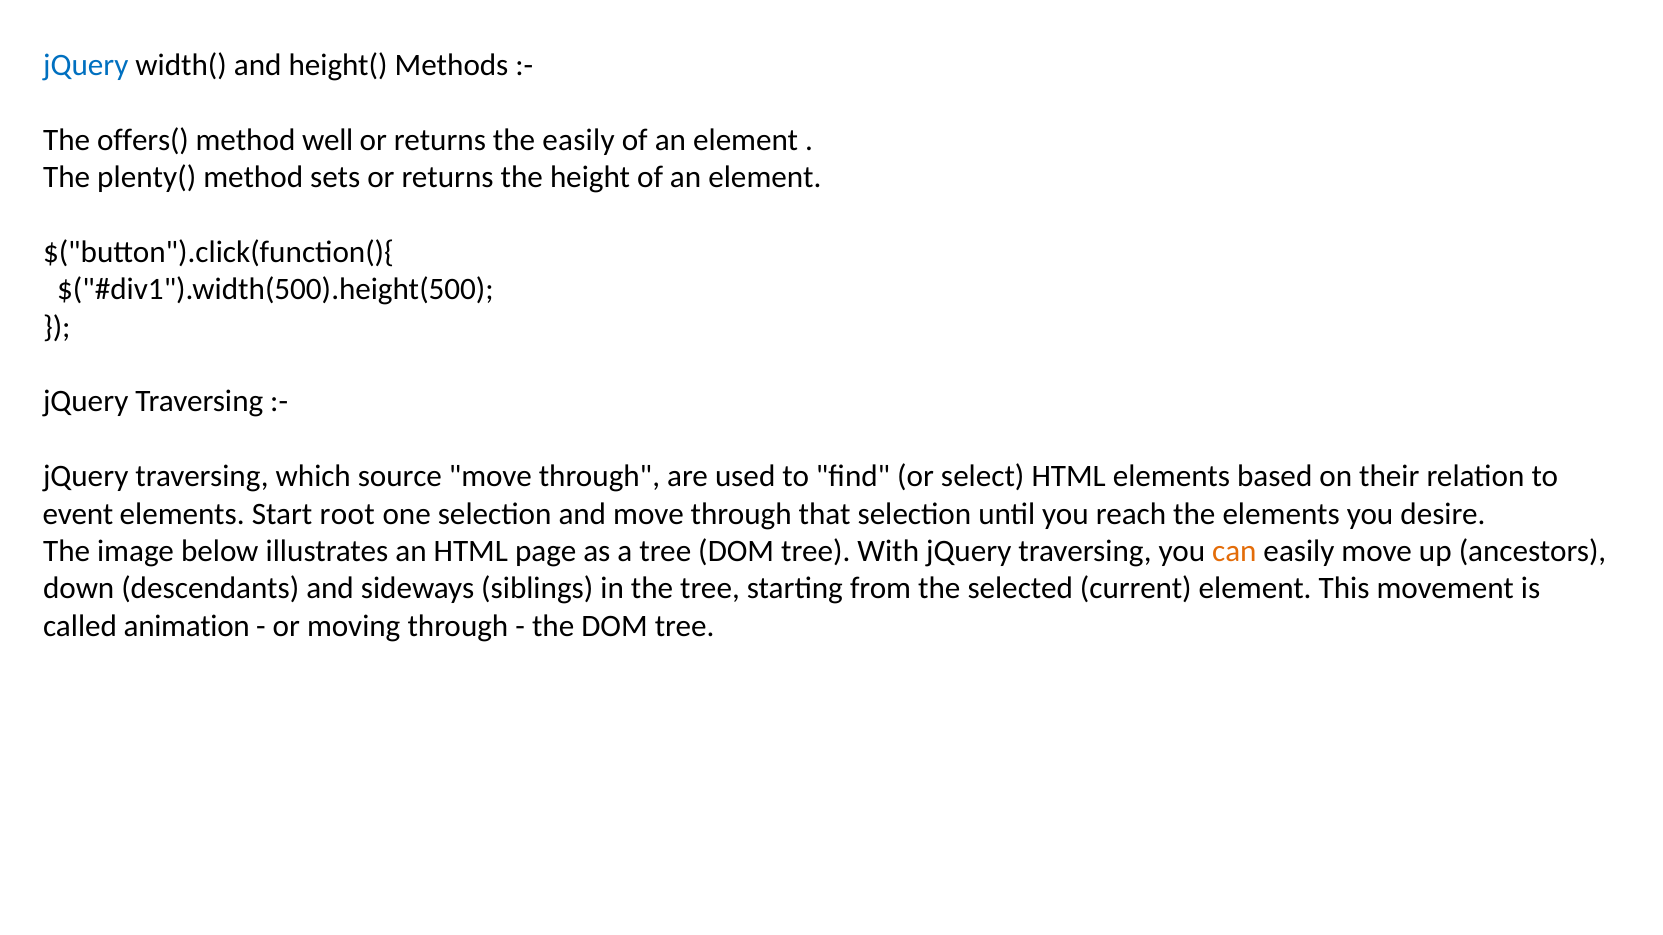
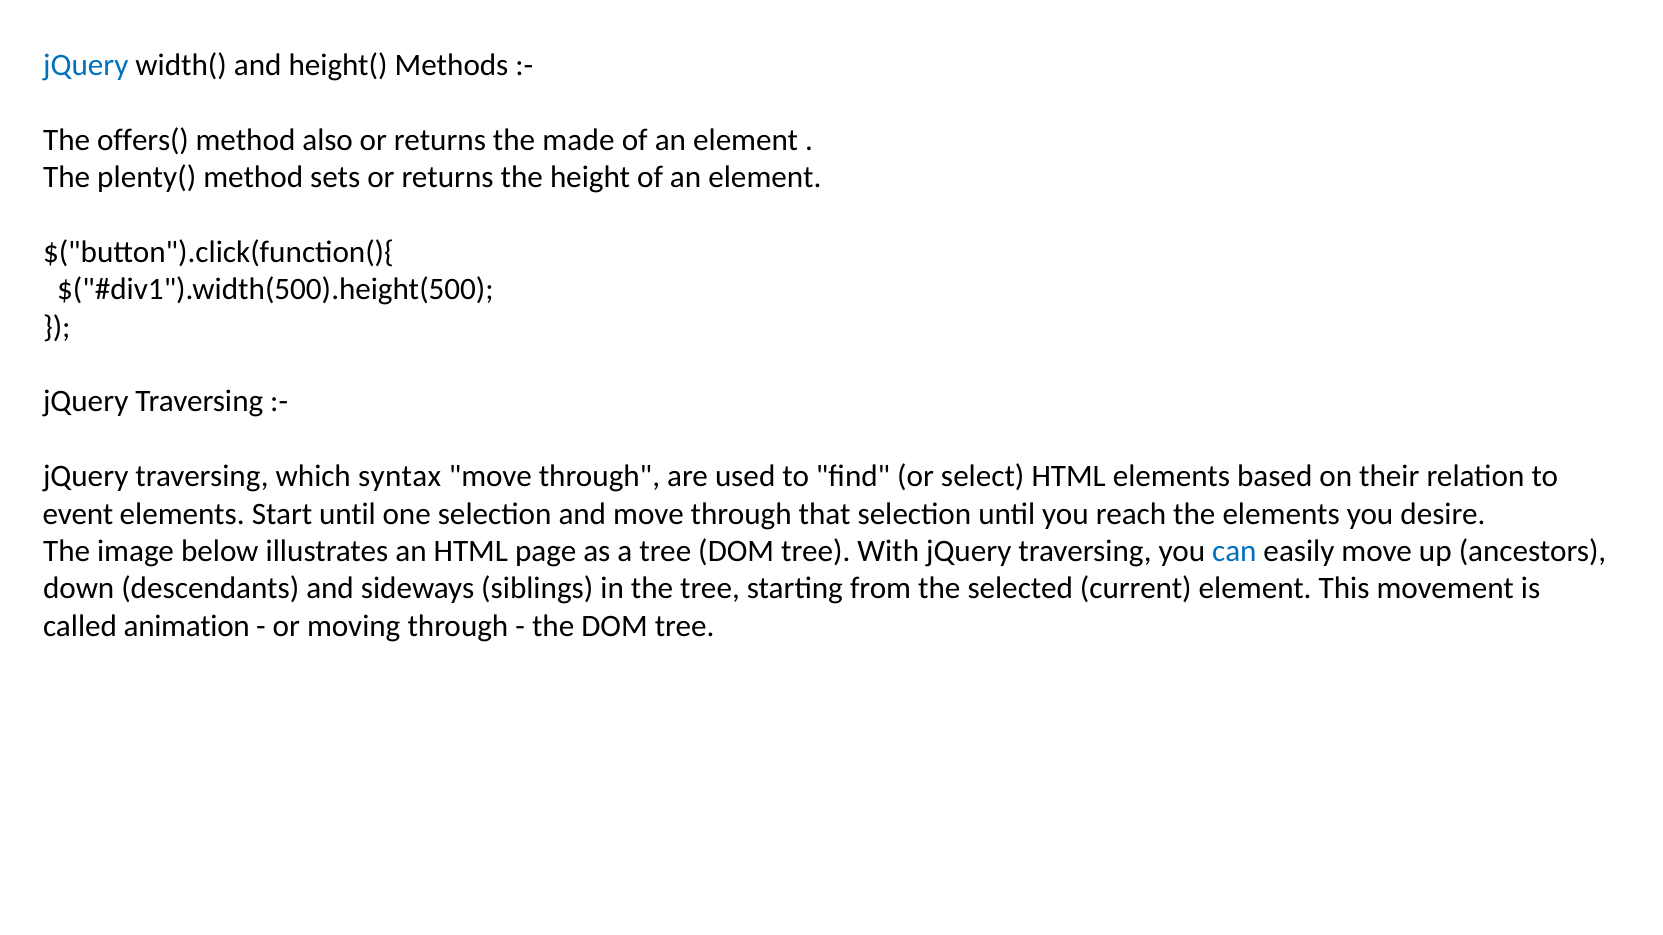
well: well -> also
the easily: easily -> made
source: source -> syntax
Start root: root -> until
can colour: orange -> blue
